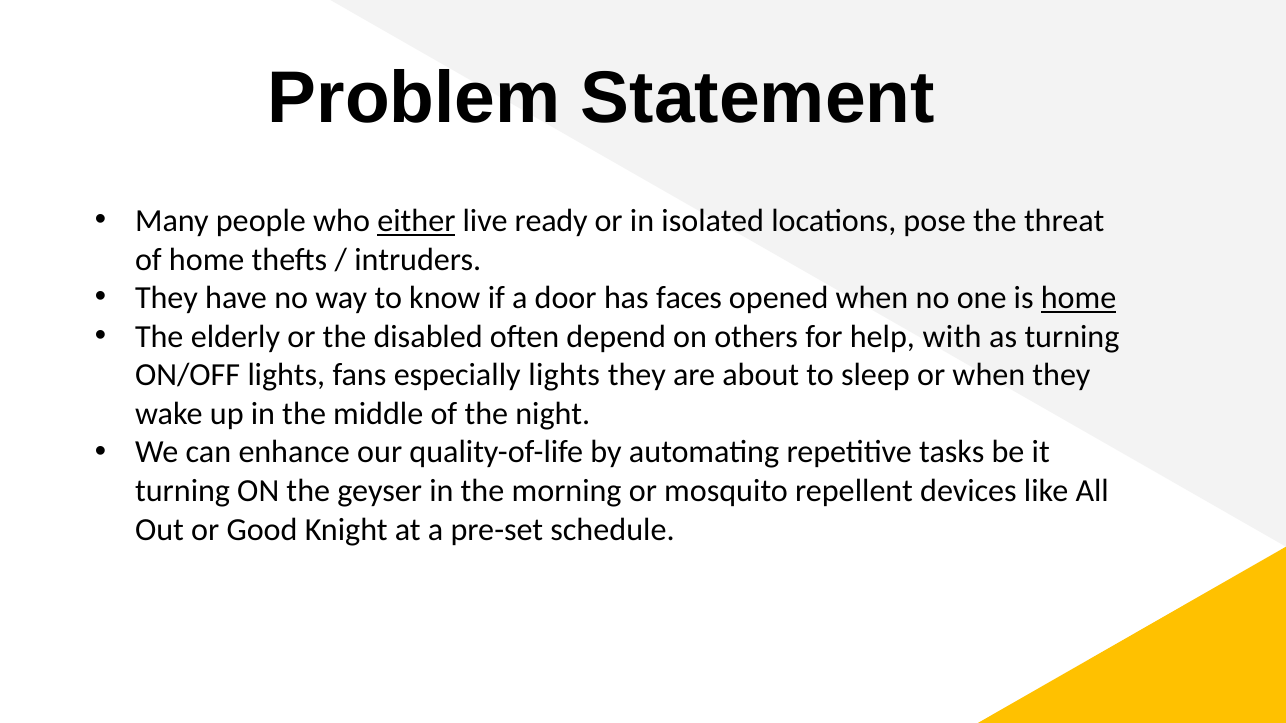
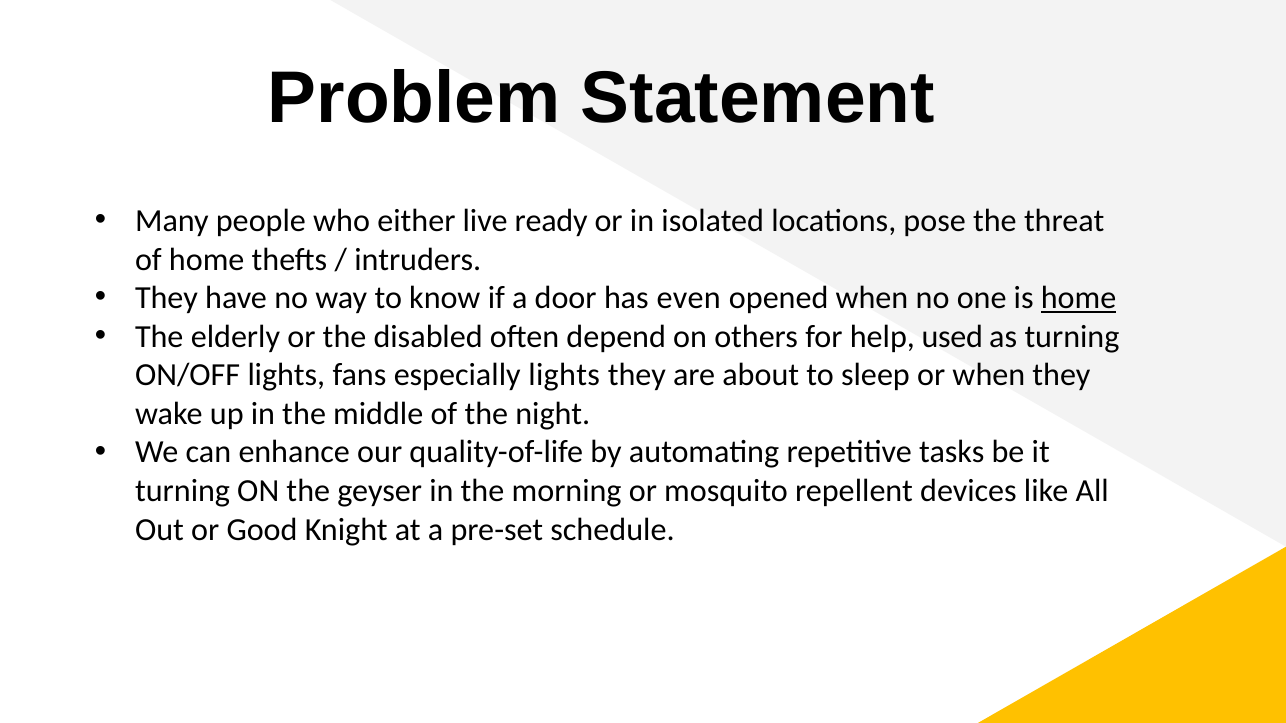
either underline: present -> none
faces: faces -> even
with: with -> used
